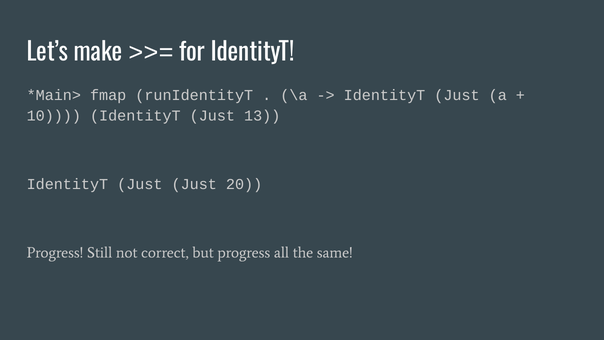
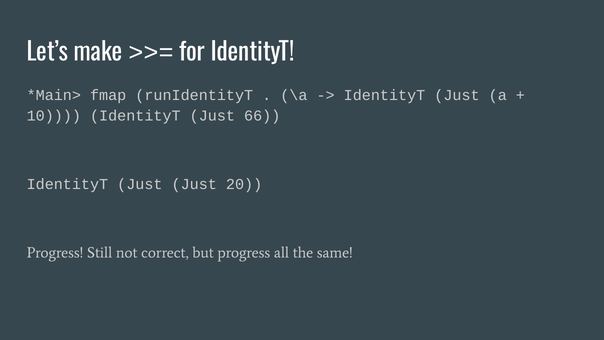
13: 13 -> 66
